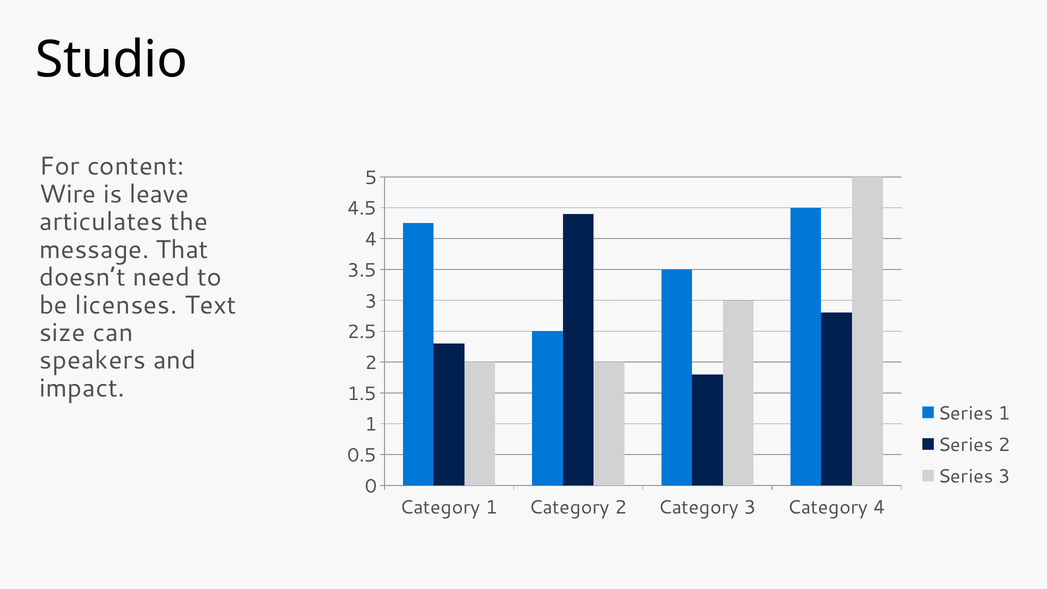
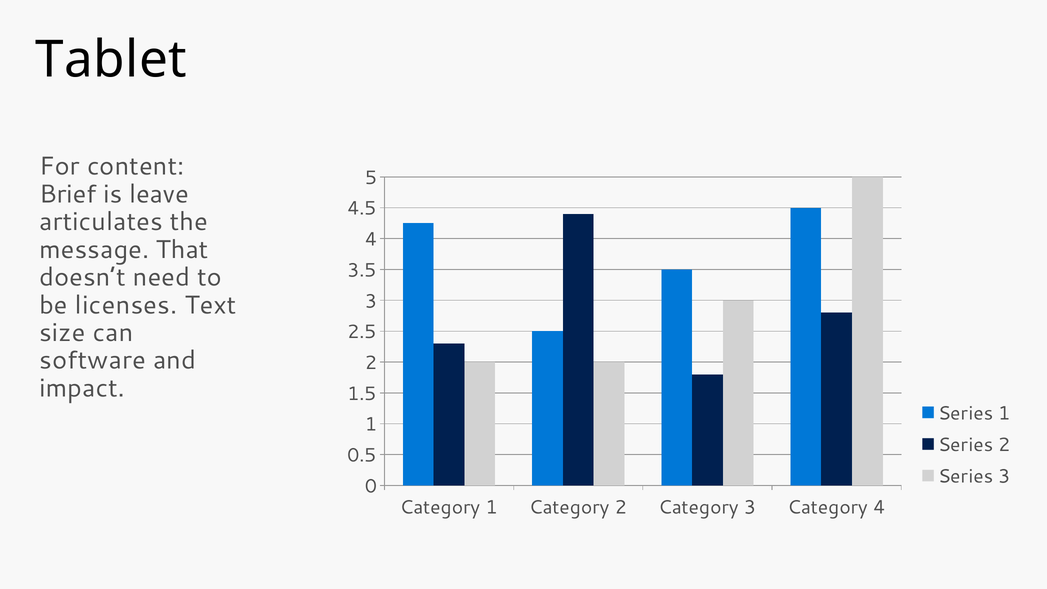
Studio: Studio -> Tablet
Wire: Wire -> Brief
speakers: speakers -> software
